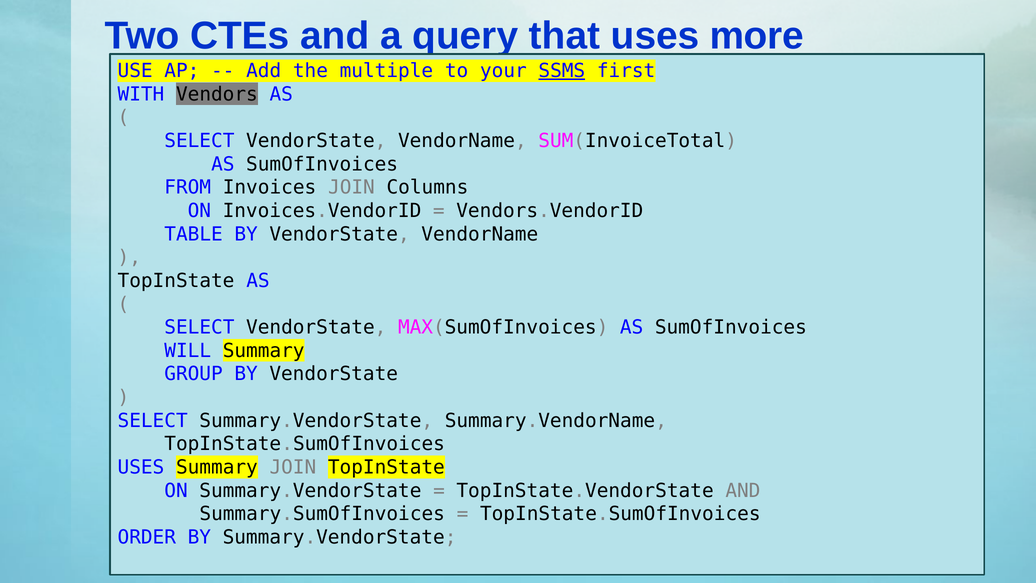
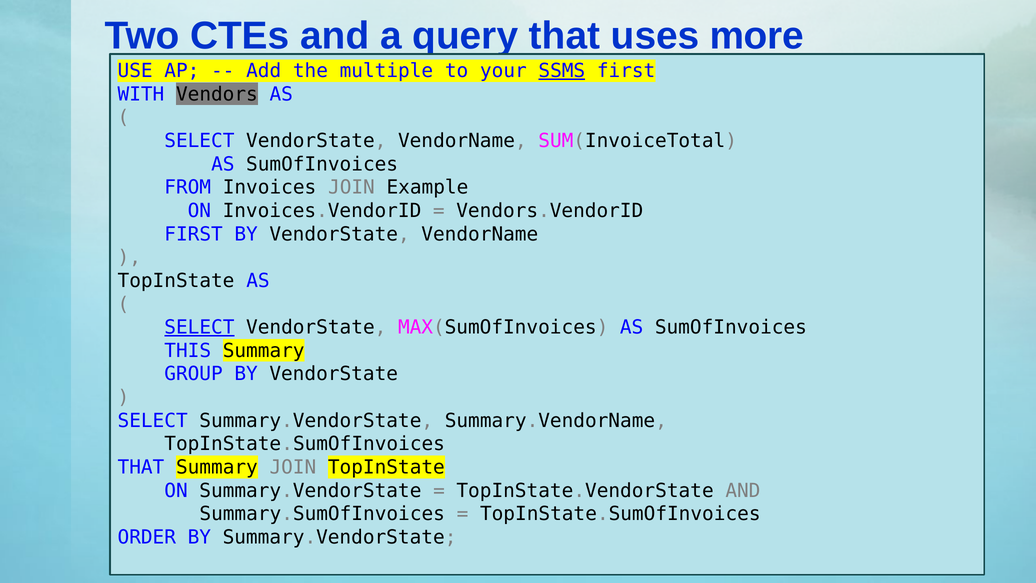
Columns: Columns -> Example
TABLE at (194, 234): TABLE -> FIRST
SELECT at (199, 327) underline: none -> present
WILL: WILL -> THIS
USES at (141, 467): USES -> THAT
